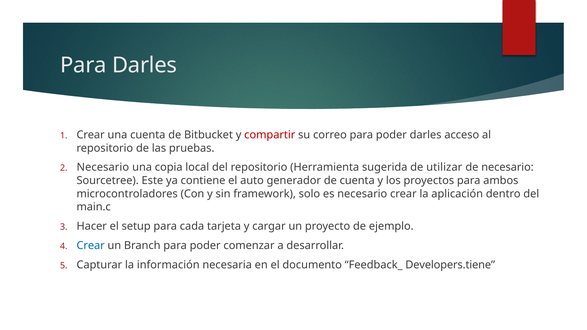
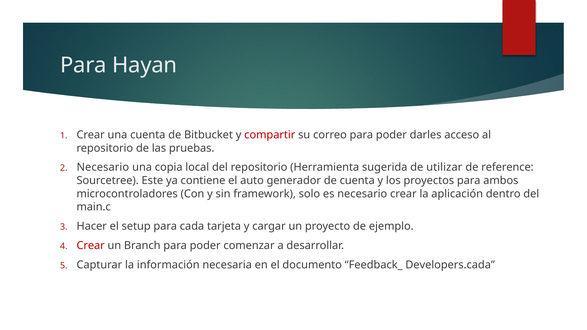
Para Darles: Darles -> Hayan
de necesario: necesario -> reference
Crear at (91, 246) colour: blue -> red
Developers.tiene: Developers.tiene -> Developers.cada
